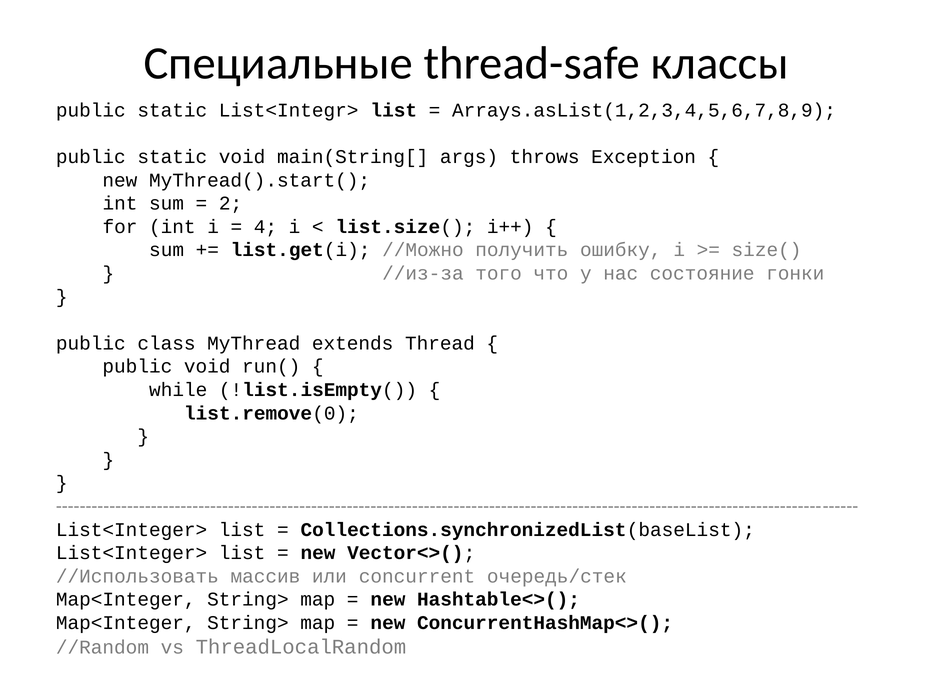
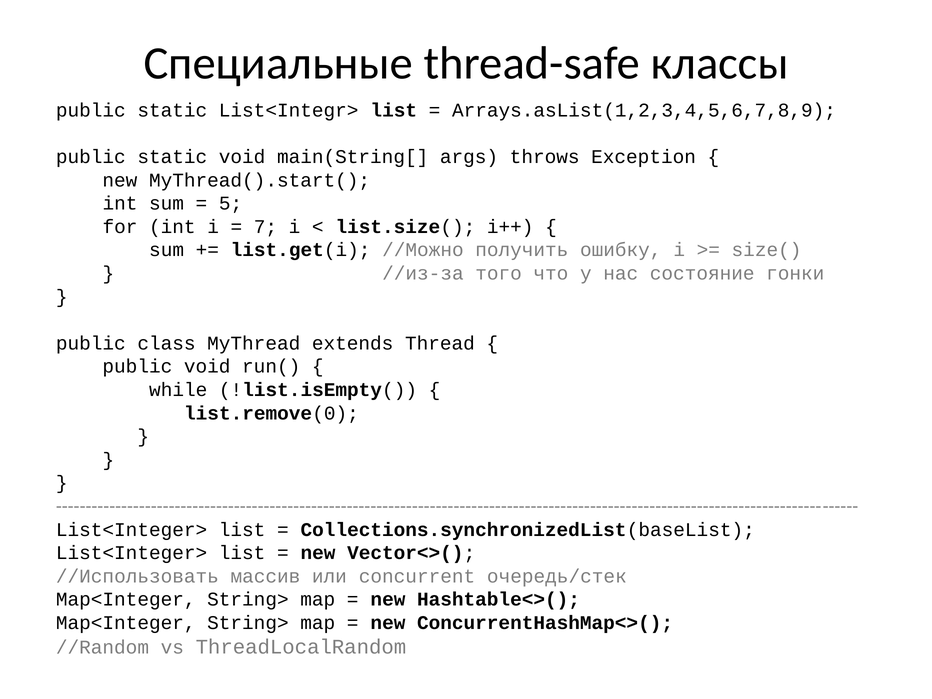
2: 2 -> 5
4: 4 -> 7
